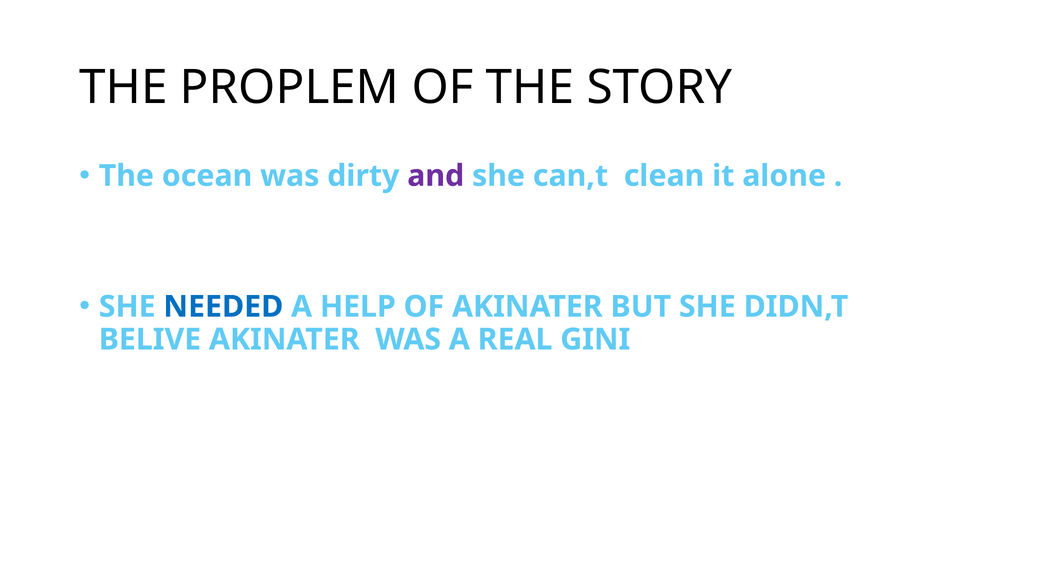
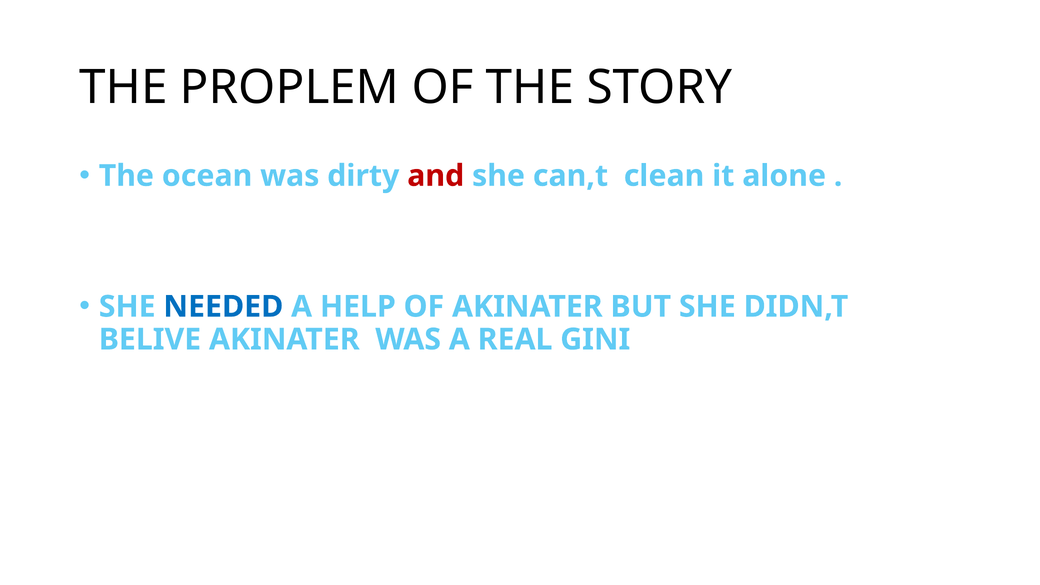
and colour: purple -> red
